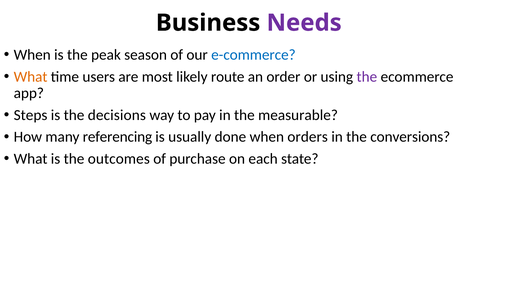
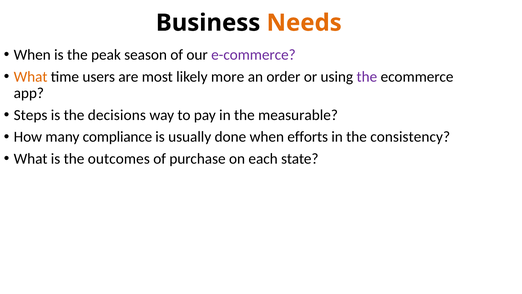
Needs colour: purple -> orange
e-commerce colour: blue -> purple
route: route -> more
referencing: referencing -> compliance
orders: orders -> efforts
conversions: conversions -> consistency
